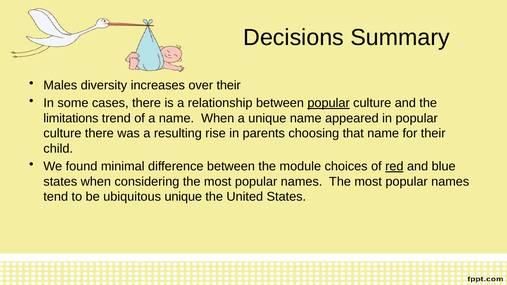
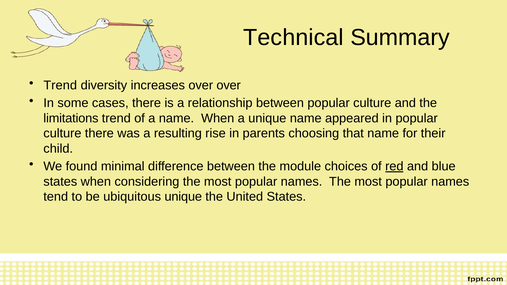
Decisions: Decisions -> Technical
Males at (60, 85): Males -> Trend
over their: their -> over
popular at (329, 103) underline: present -> none
